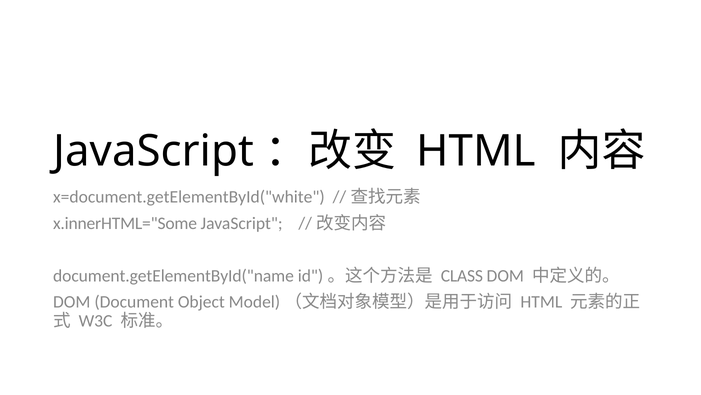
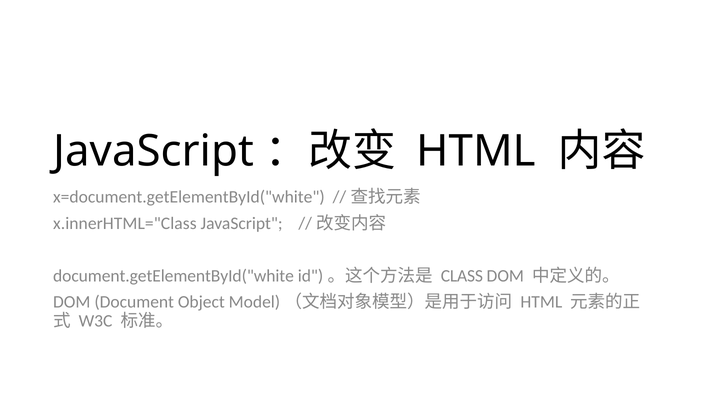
x.innerHTML="Some: x.innerHTML="Some -> x.innerHTML="Class
document.getElementById("name: document.getElementById("name -> document.getElementById("white
